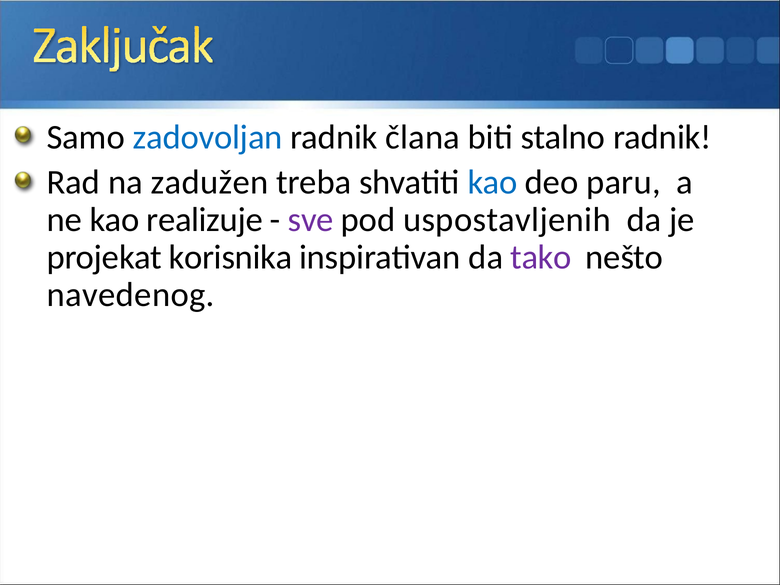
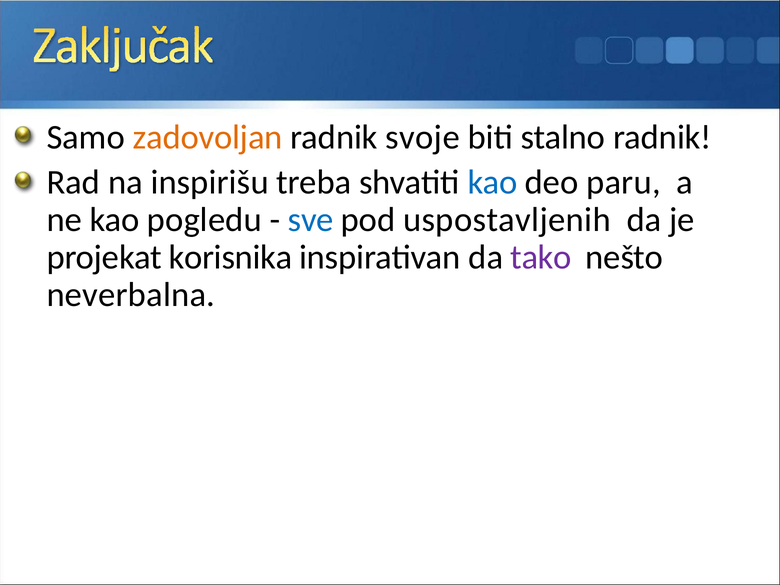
zadovoljan colour: blue -> orange
člana: člana -> svoje
zadužen: zadužen -> inspirišu
realizuje: realizuje -> pogledu
sve colour: purple -> blue
navedenog: navedenog -> neverbalna
